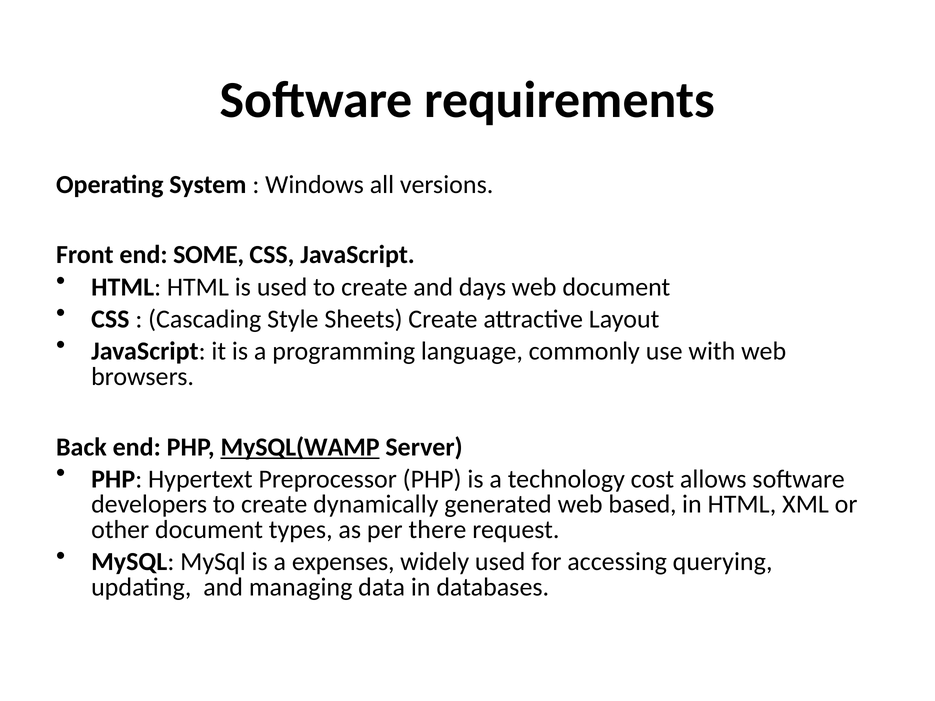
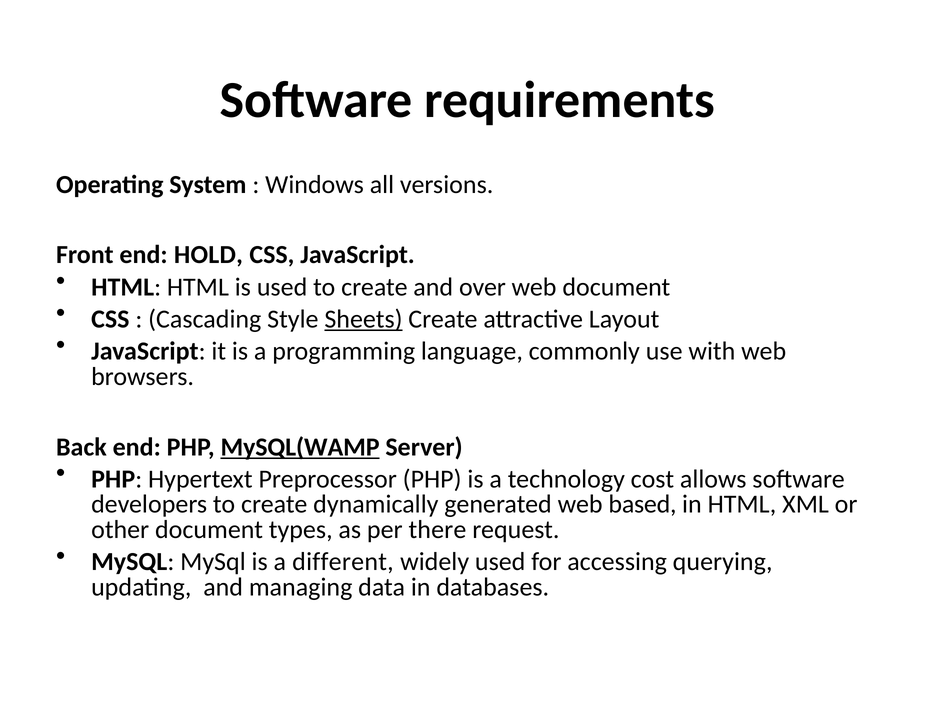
SOME: SOME -> HOLD
days: days -> over
Sheets underline: none -> present
expenses: expenses -> different
